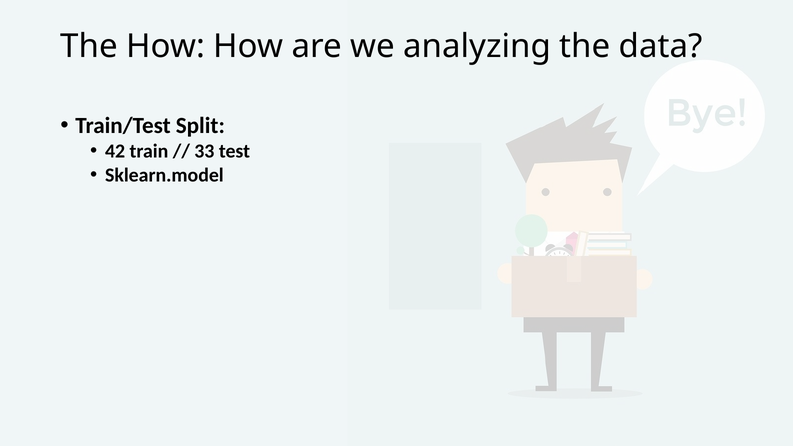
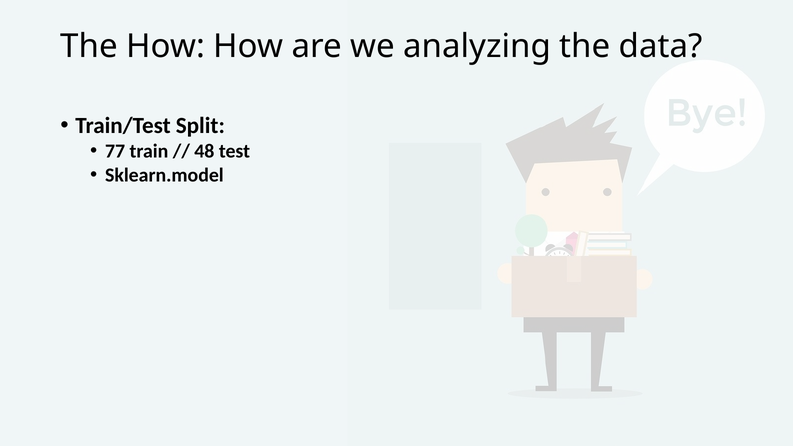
42: 42 -> 77
33: 33 -> 48
